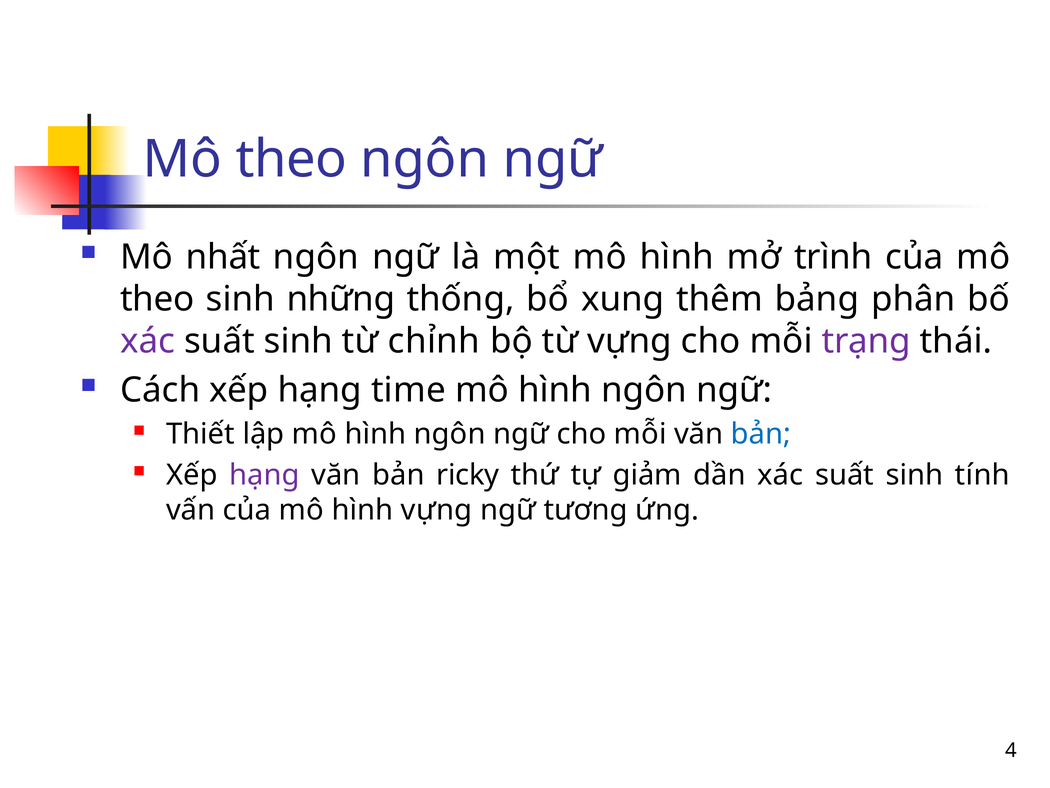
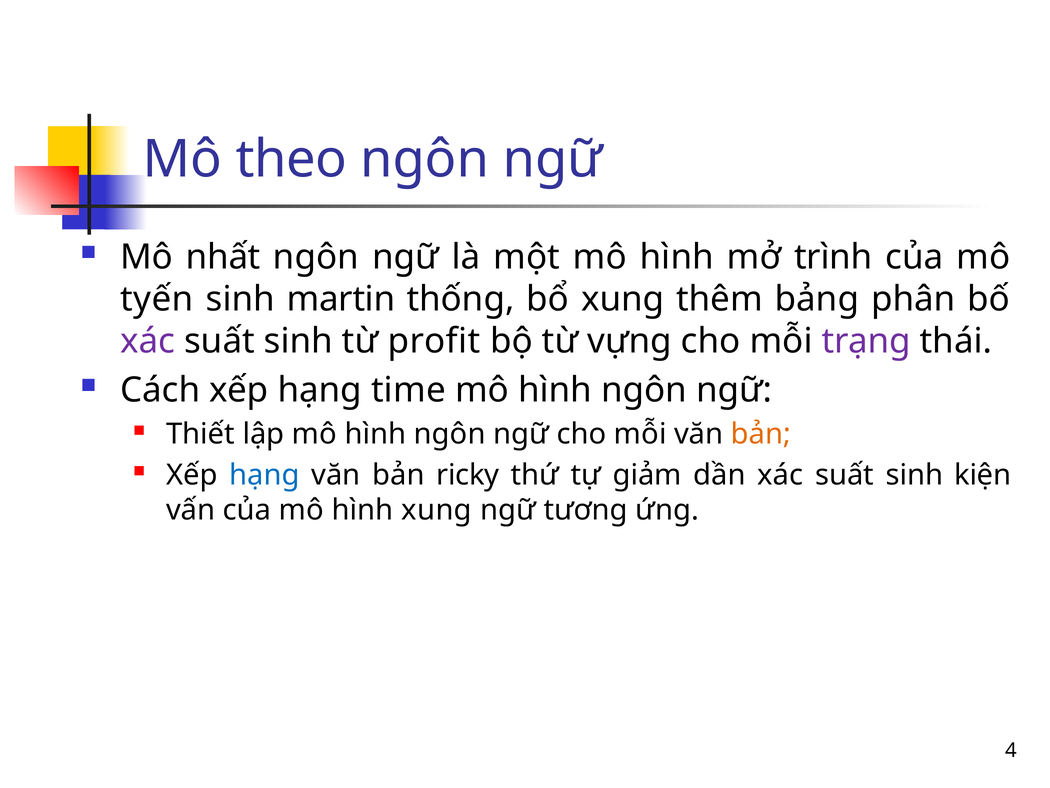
theo at (157, 299): theo -> tyến
những: những -> martin
chỉnh: chỉnh -> profit
bản at (761, 434) colour: blue -> orange
hạng at (264, 475) colour: purple -> blue
tính: tính -> kiện
hình vựng: vựng -> xung
